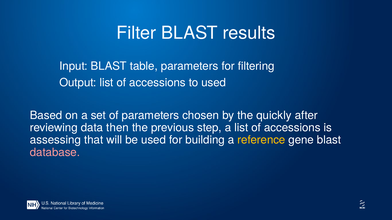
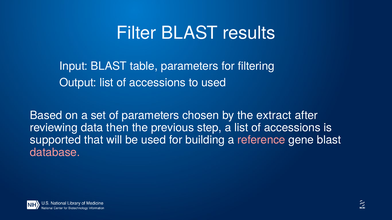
quickly: quickly -> extract
assessing: assessing -> supported
reference colour: yellow -> pink
